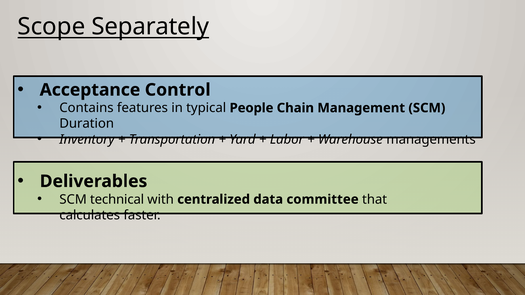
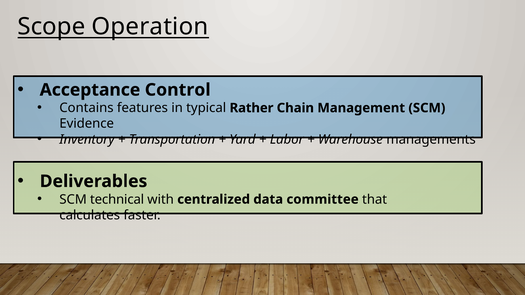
Separately: Separately -> Operation
People: People -> Rather
Duration: Duration -> Evidence
